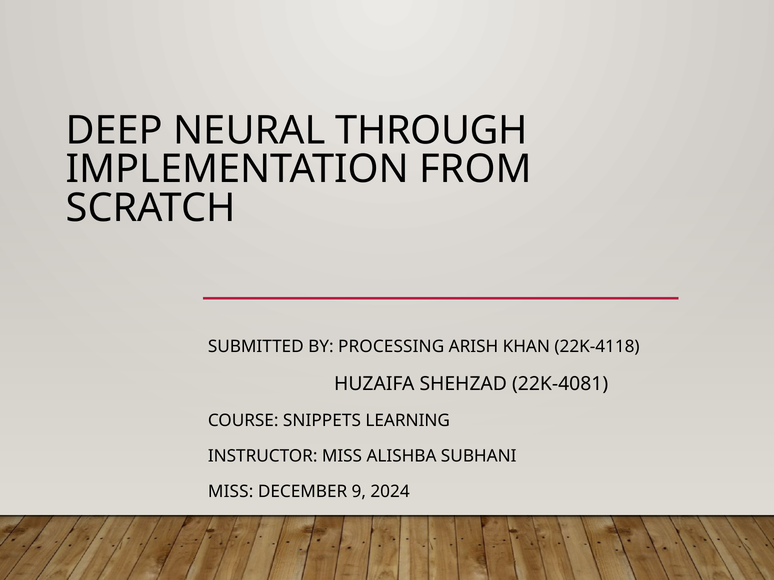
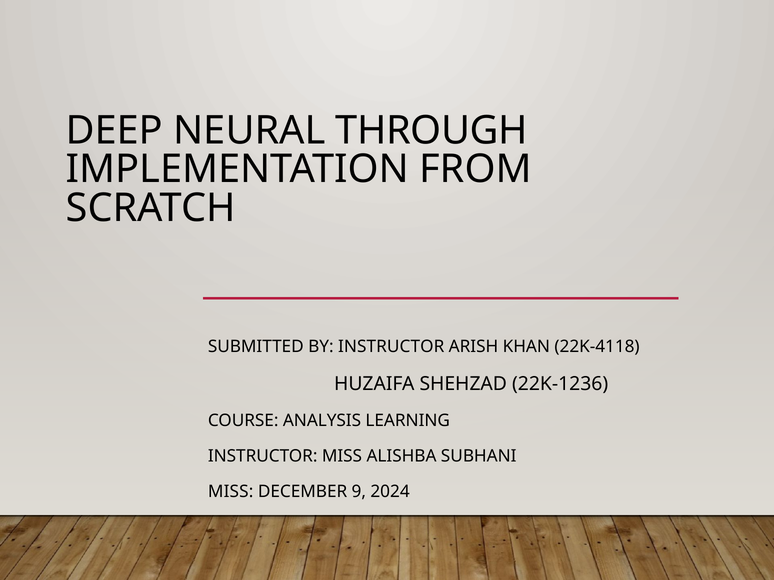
BY PROCESSING: PROCESSING -> INSTRUCTOR
22K-4081: 22K-4081 -> 22K-1236
SNIPPETS: SNIPPETS -> ANALYSIS
